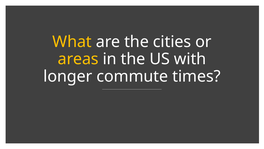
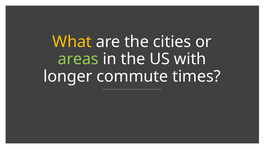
areas colour: yellow -> light green
